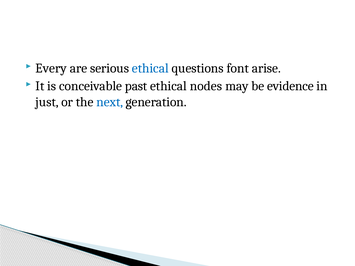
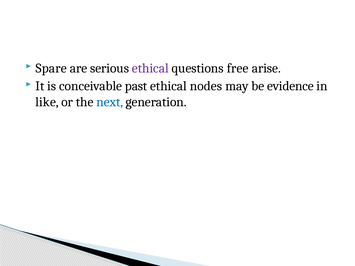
Every: Every -> Spare
ethical at (150, 68) colour: blue -> purple
font: font -> free
just: just -> like
